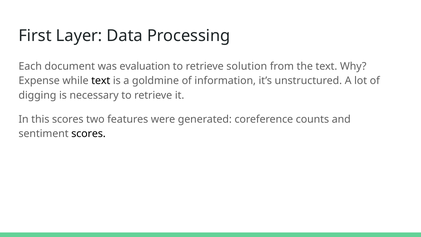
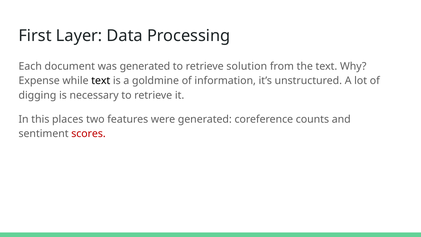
was evaluation: evaluation -> generated
this scores: scores -> places
scores at (88, 134) colour: black -> red
